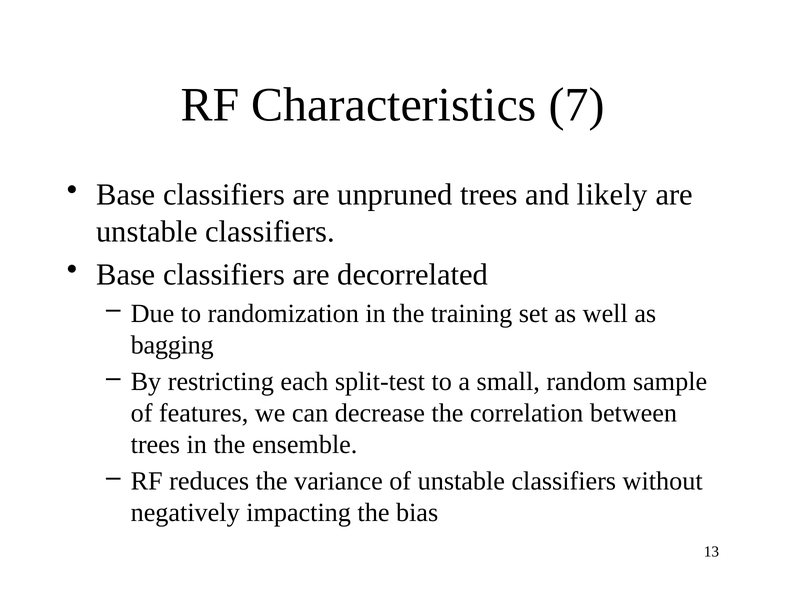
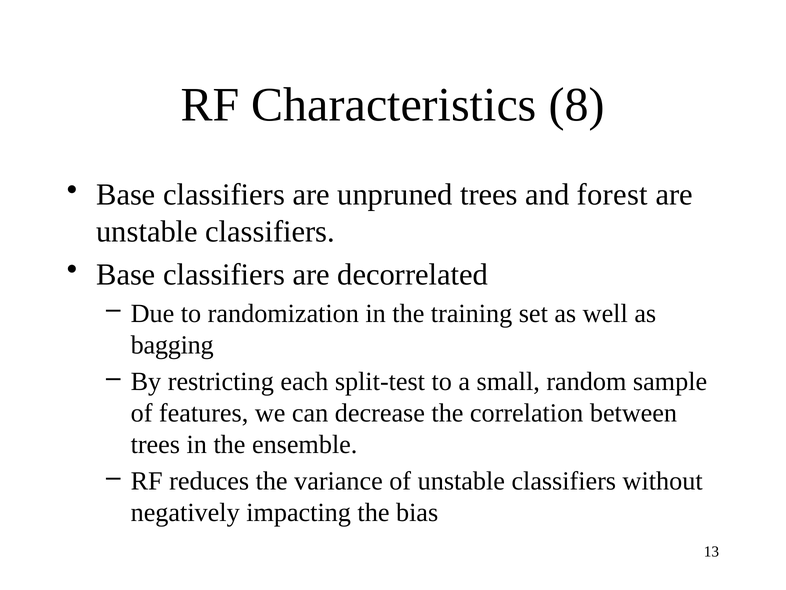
7: 7 -> 8
likely: likely -> forest
